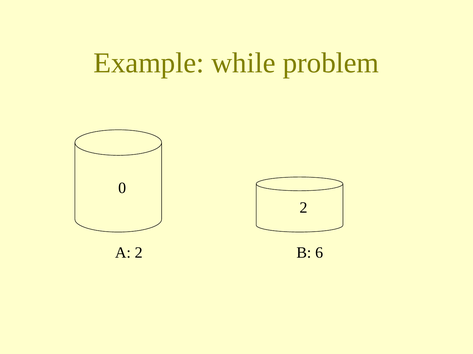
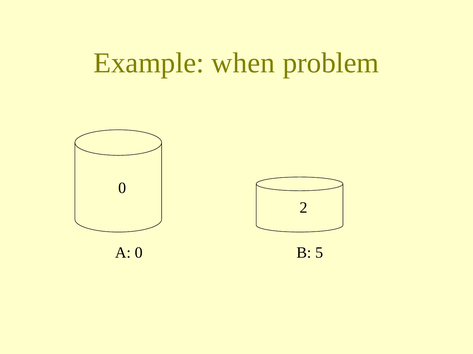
while: while -> when
A 2: 2 -> 0
6: 6 -> 5
